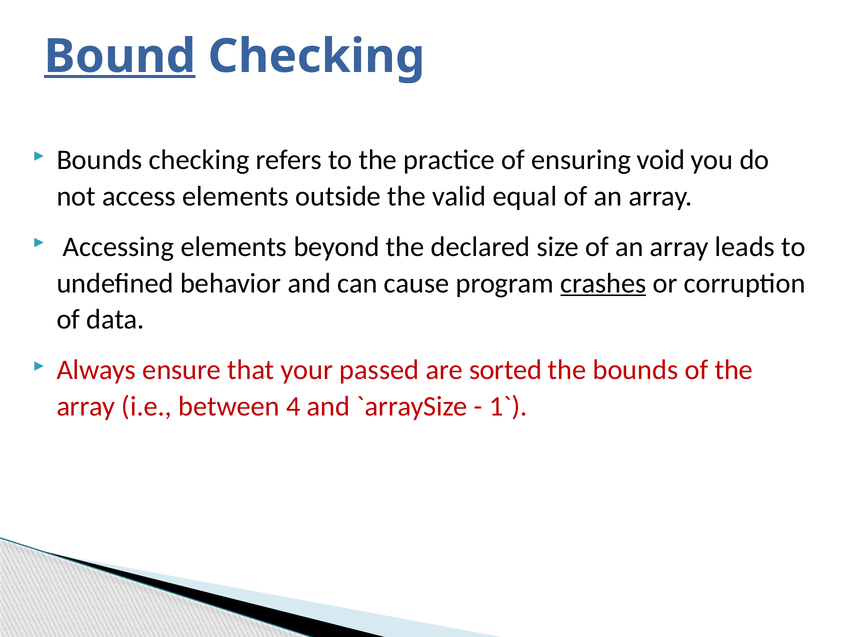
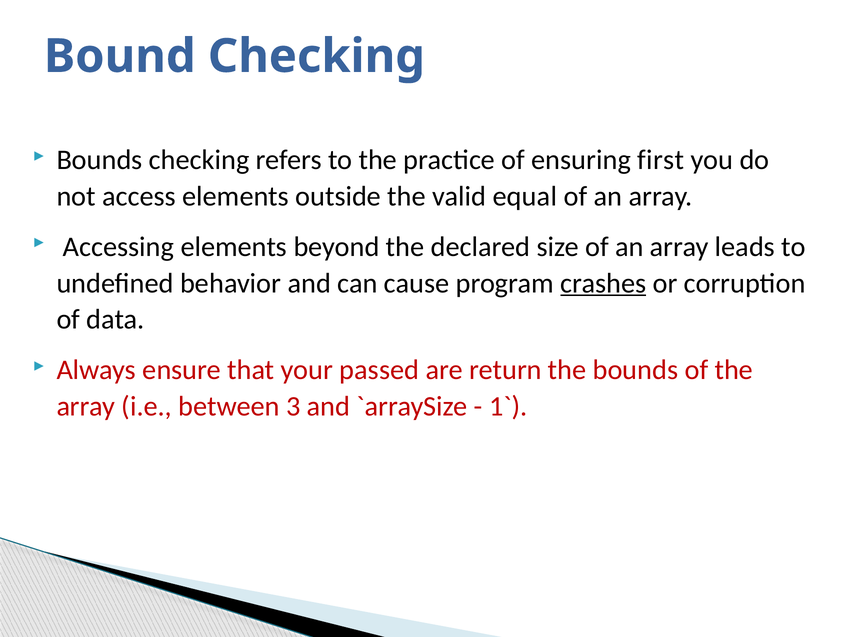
Bound underline: present -> none
void: void -> first
sorted: sorted -> return
4: 4 -> 3
